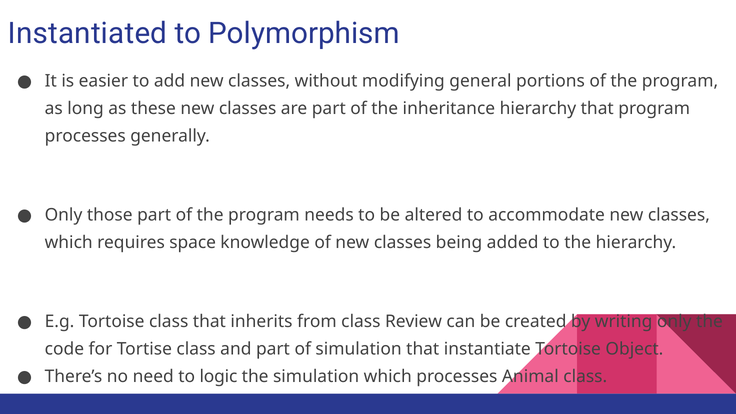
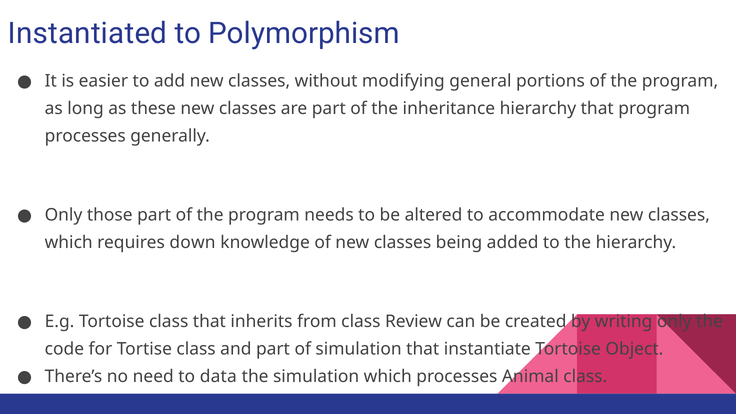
space: space -> down
logic: logic -> data
